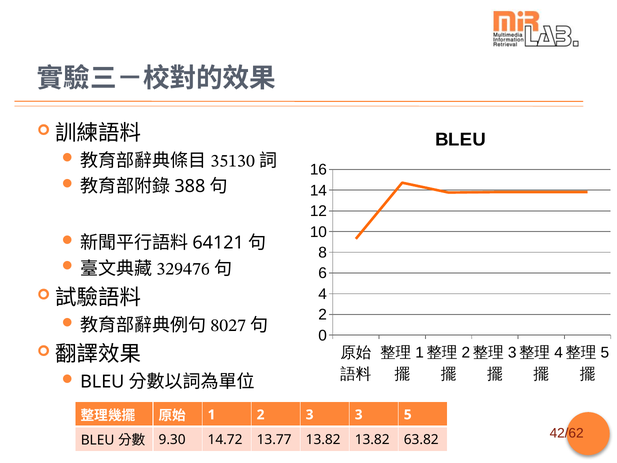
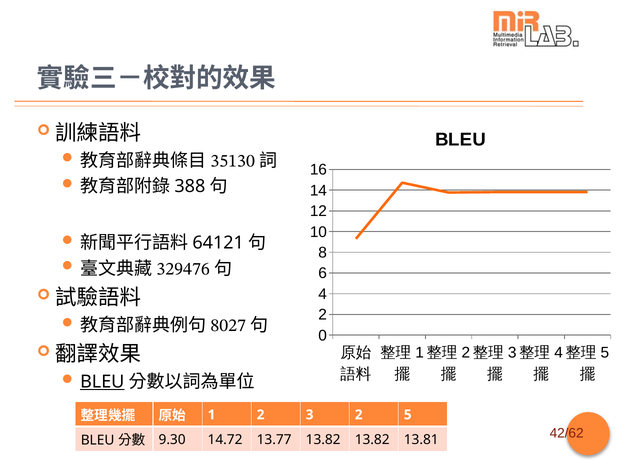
BLEU at (102, 382) underline: none -> present
3 3: 3 -> 2
63.82: 63.82 -> 13.81
